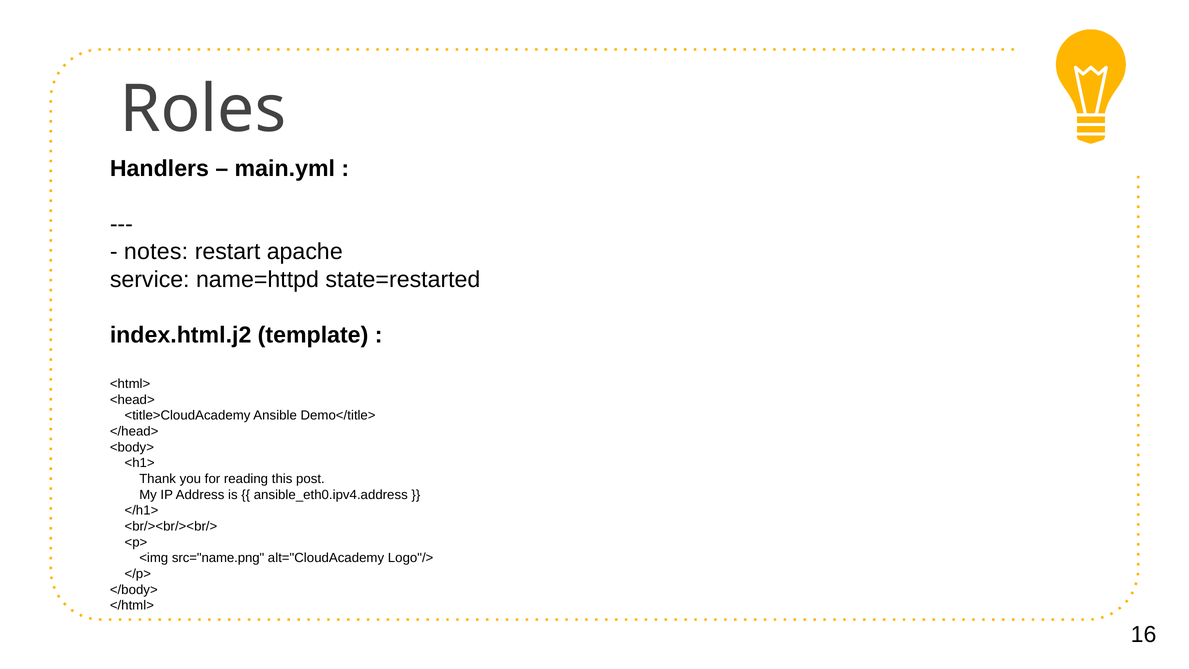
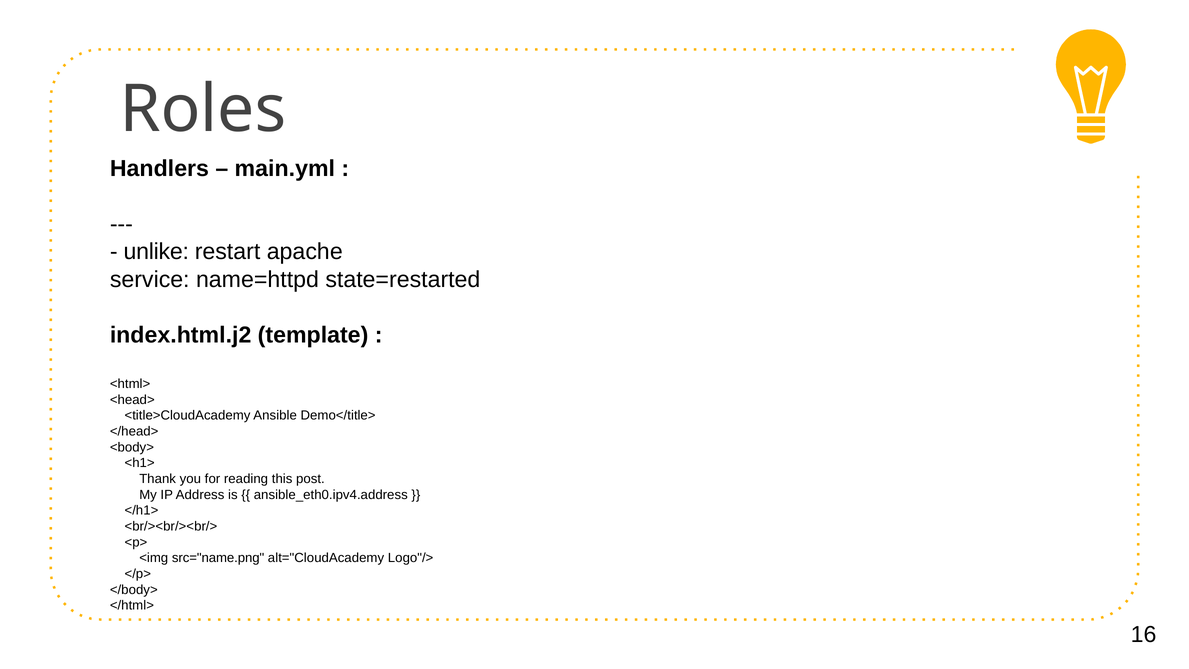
notes: notes -> unlike
